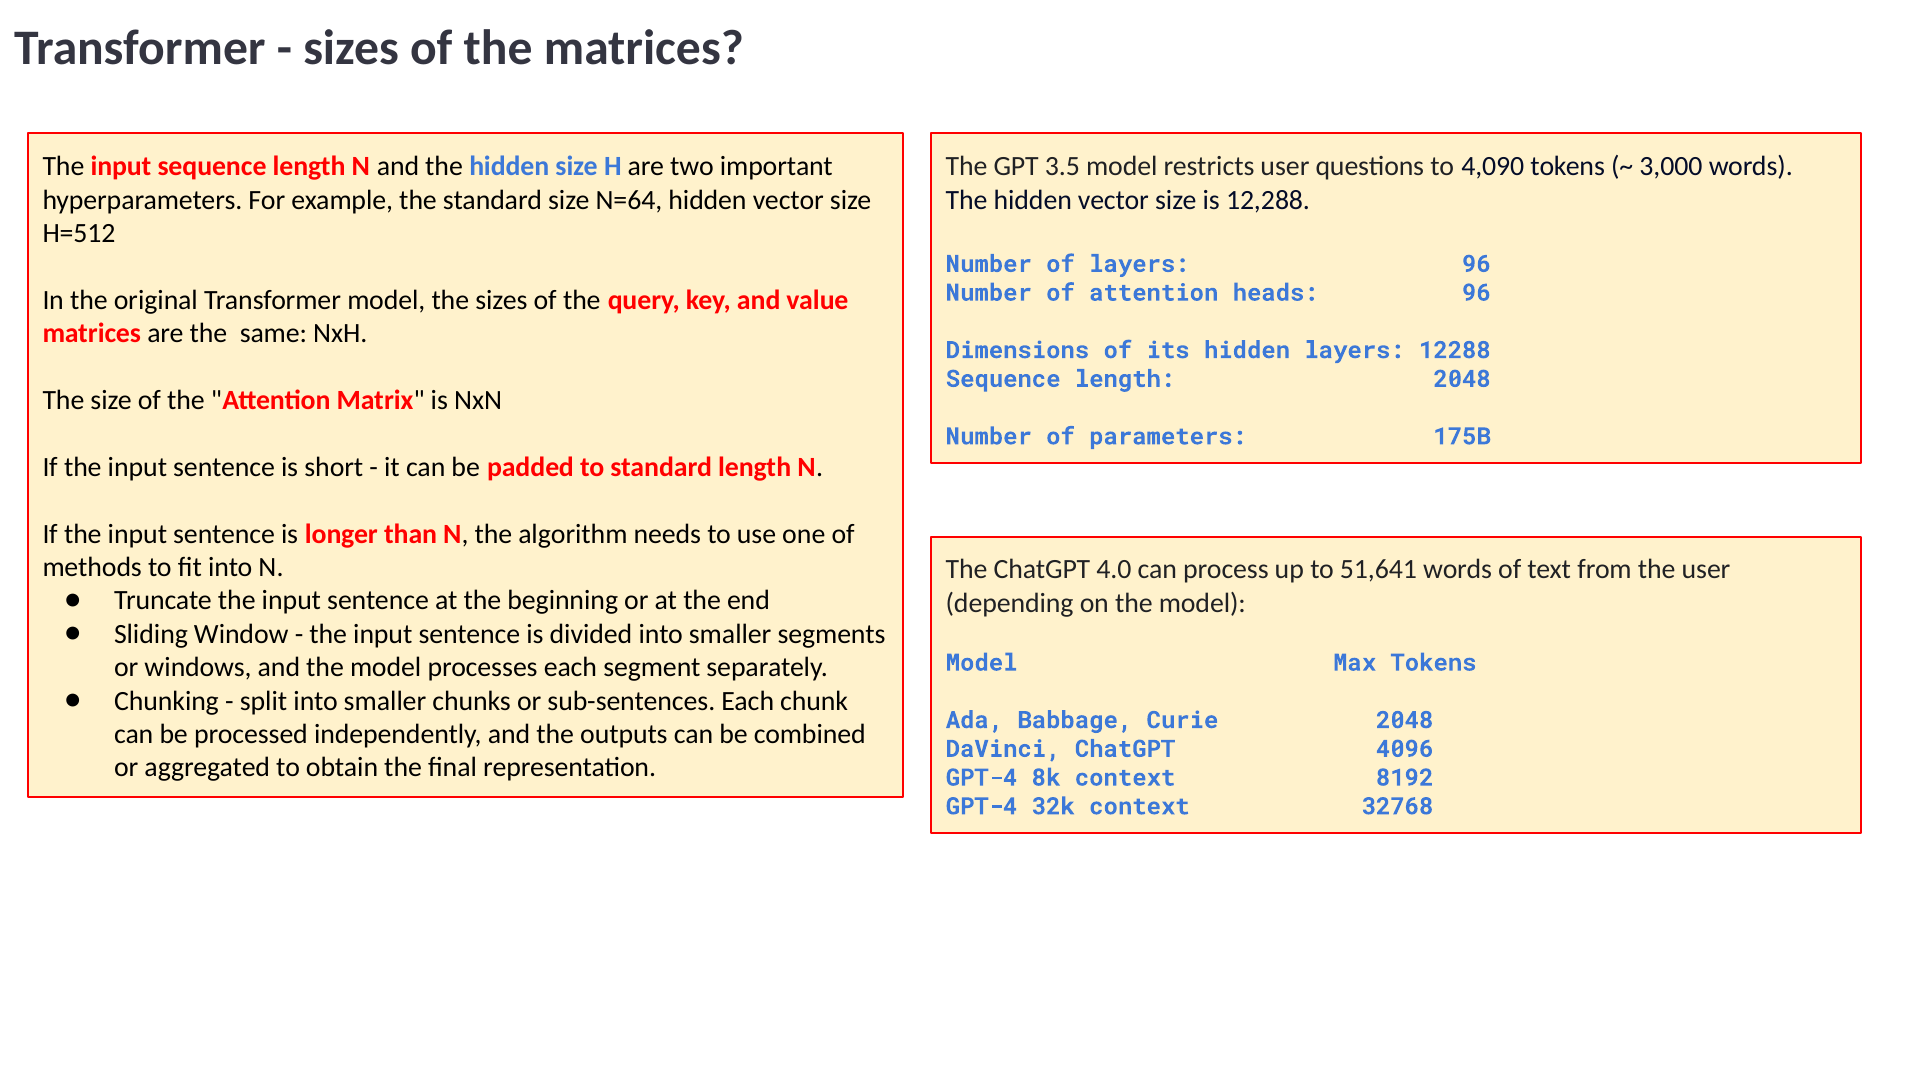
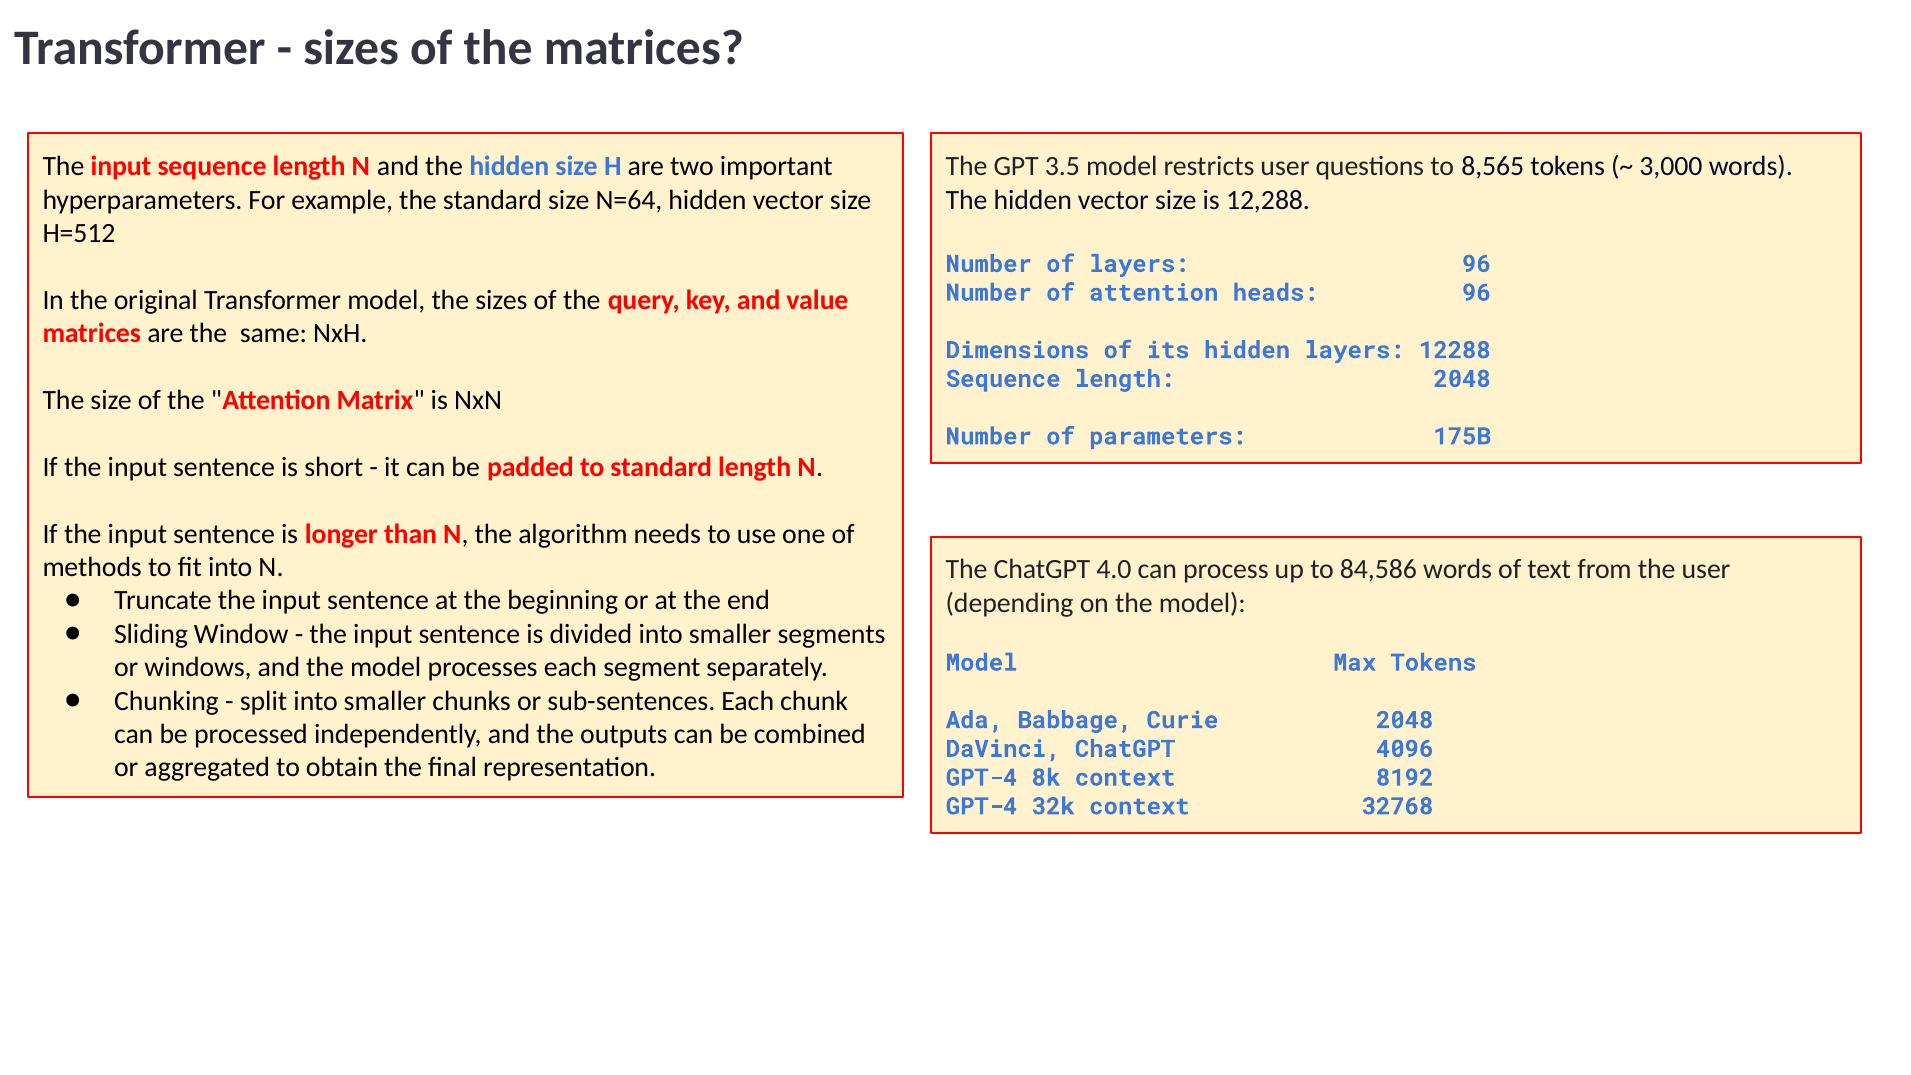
4,090: 4,090 -> 8,565
51,641: 51,641 -> 84,586
